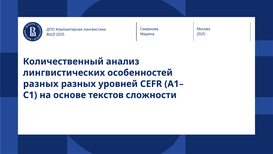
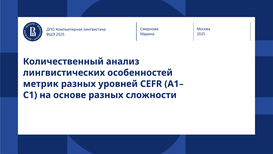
разных at (41, 84): разных -> метрик
основе текстов: текстов -> разных
